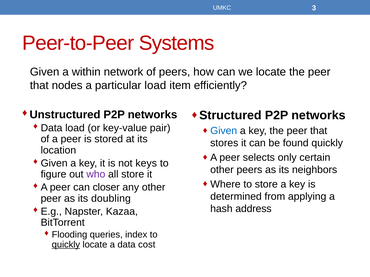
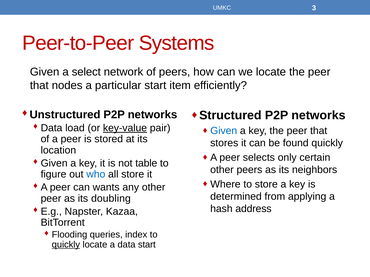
within: within -> select
particular load: load -> start
key-value underline: none -> present
keys: keys -> table
who colour: purple -> blue
closer: closer -> wants
data cost: cost -> start
